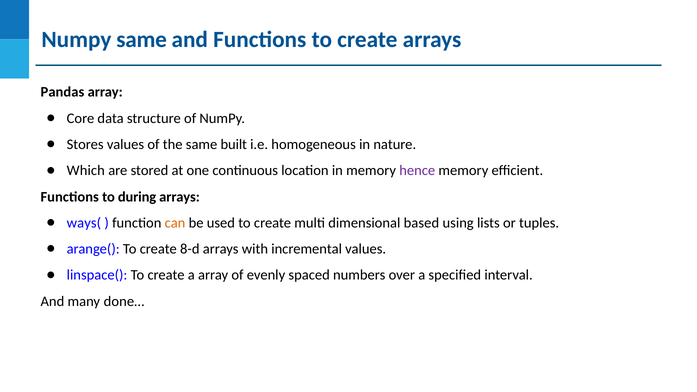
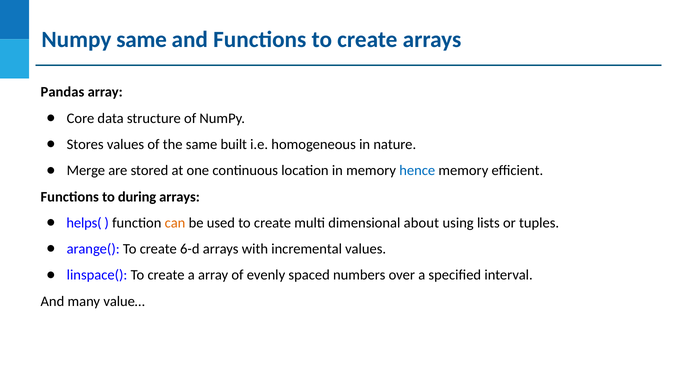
Which: Which -> Merge
hence colour: purple -> blue
ways(: ways( -> helps(
based: based -> about
8-d: 8-d -> 6-d
done…: done… -> value…
